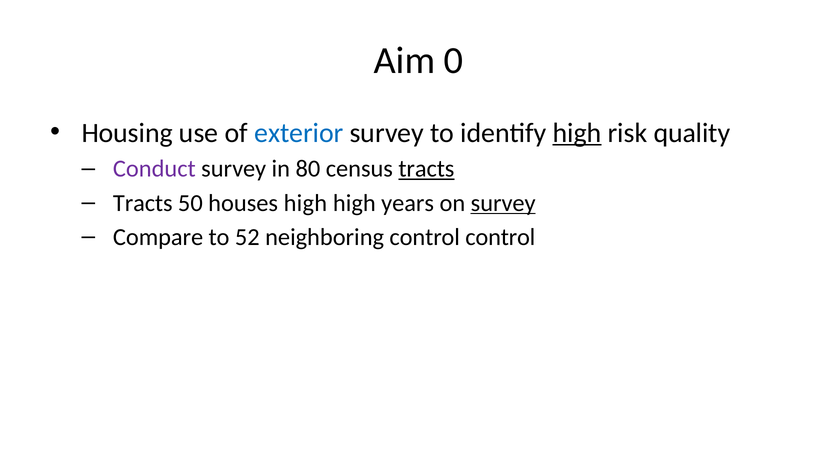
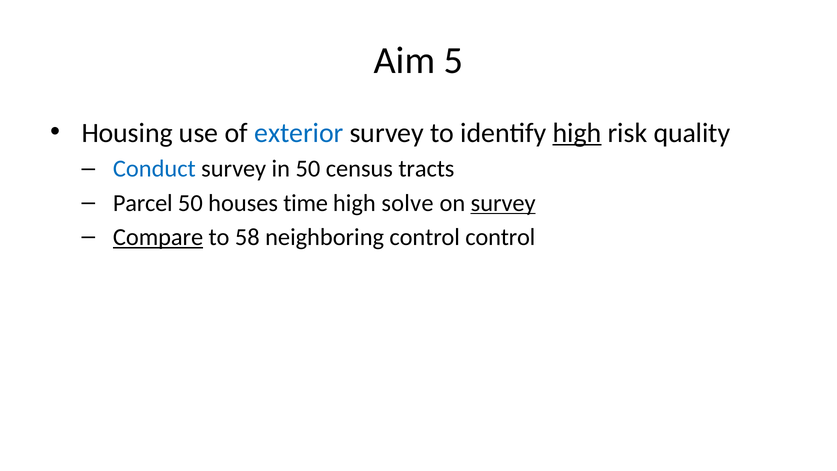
0: 0 -> 5
Conduct colour: purple -> blue
in 80: 80 -> 50
tracts at (426, 169) underline: present -> none
Tracts at (143, 203): Tracts -> Parcel
houses high: high -> time
years: years -> solve
Compare underline: none -> present
52: 52 -> 58
